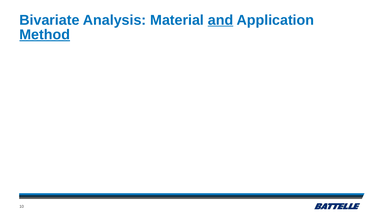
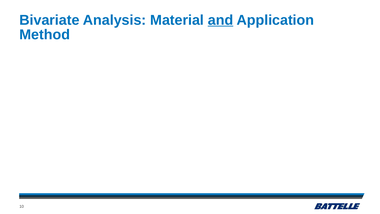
Method underline: present -> none
